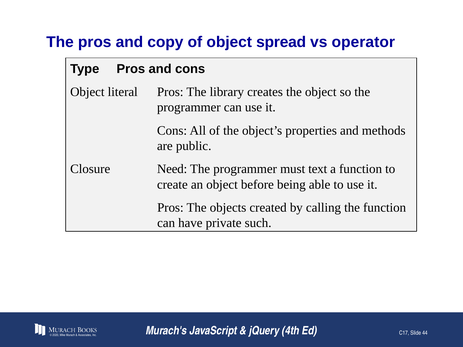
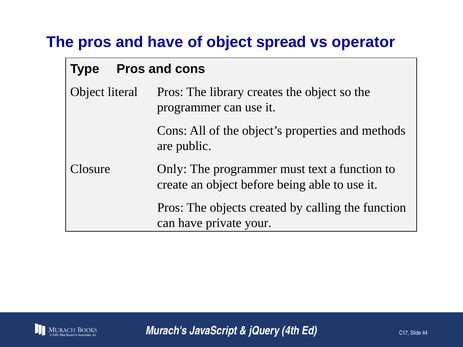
and copy: copy -> have
Need: Need -> Only
such: such -> your
